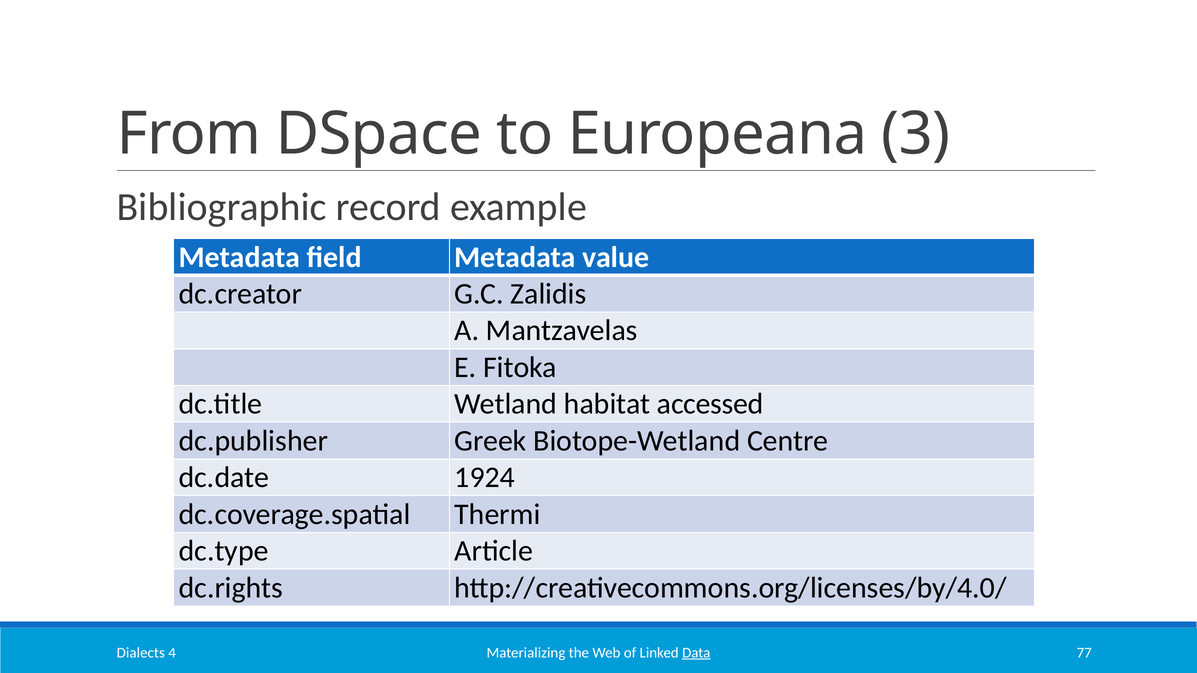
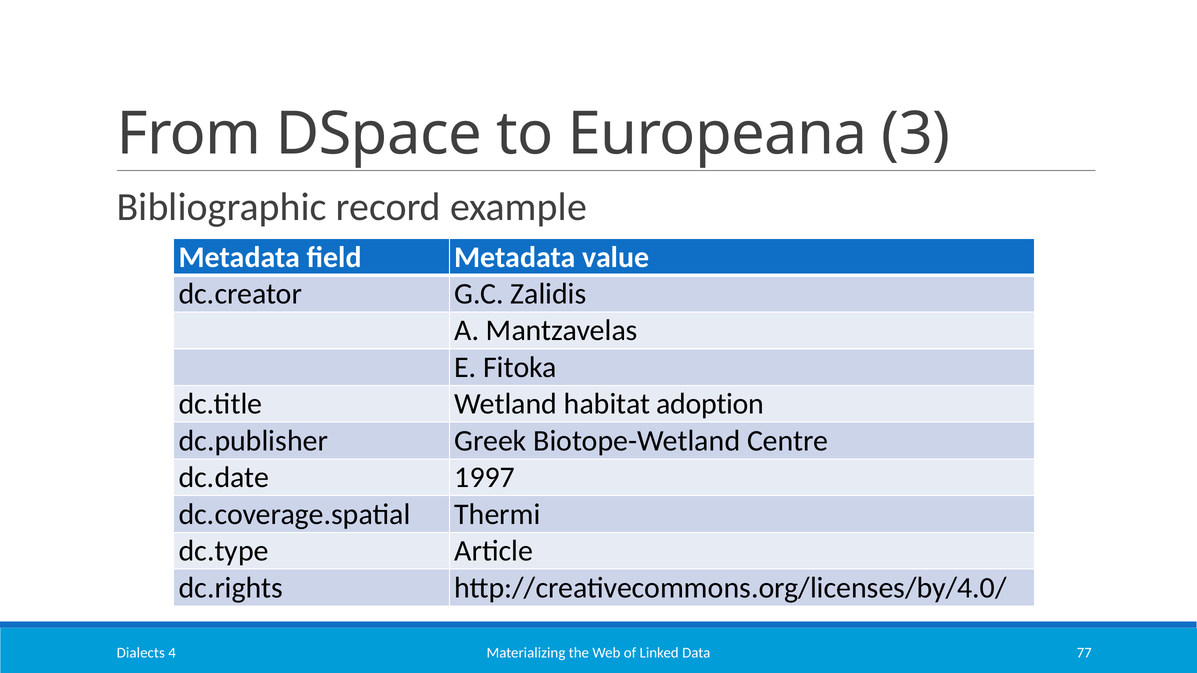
accessed: accessed -> adoption
1924: 1924 -> 1997
Data underline: present -> none
